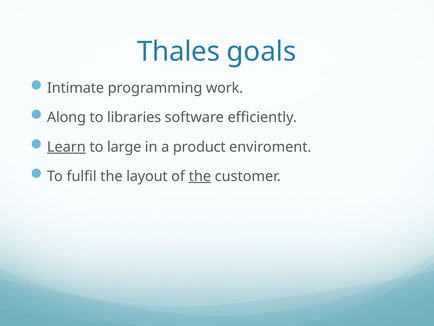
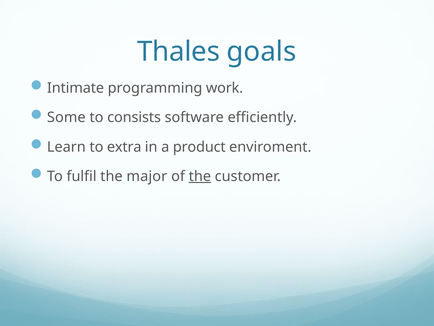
Along: Along -> Some
libraries: libraries -> consists
Learn underline: present -> none
large: large -> extra
layout: layout -> major
